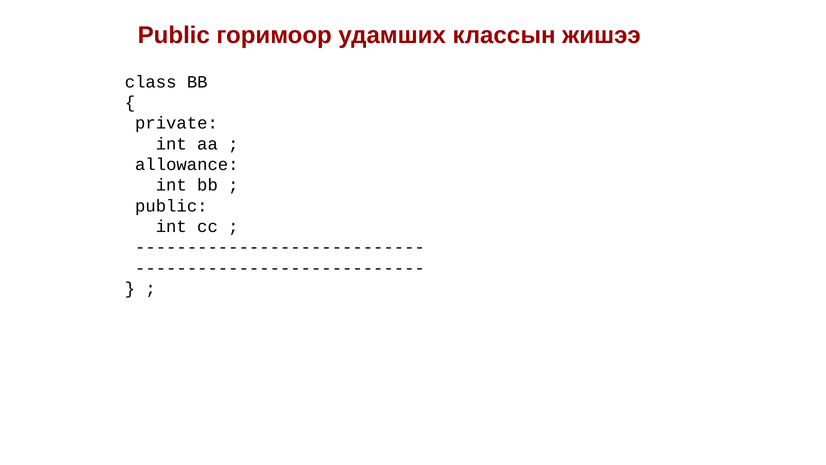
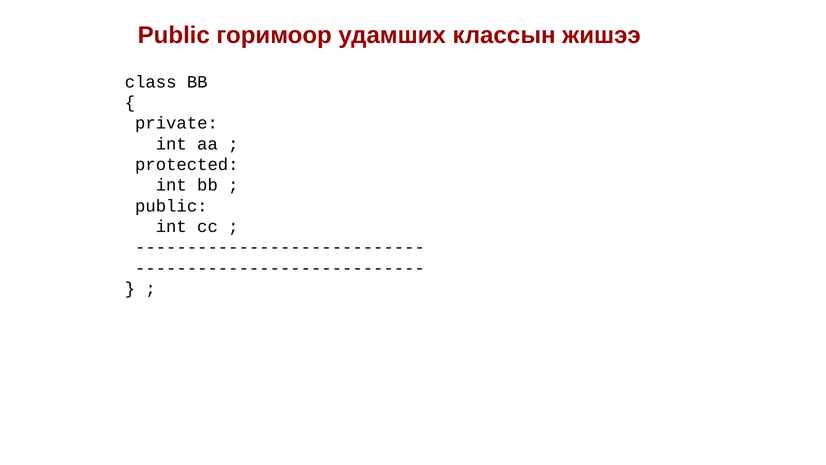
allowance: allowance -> рrotected
